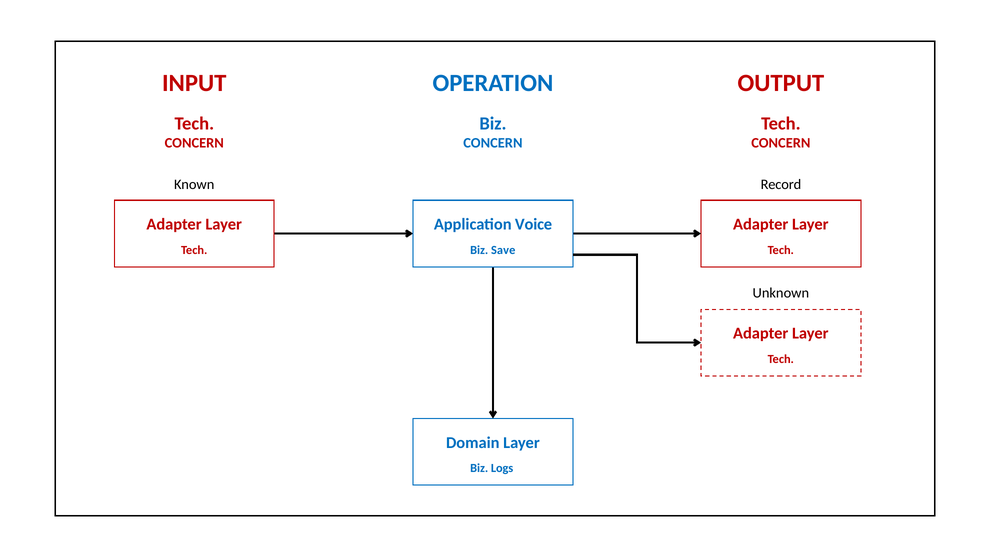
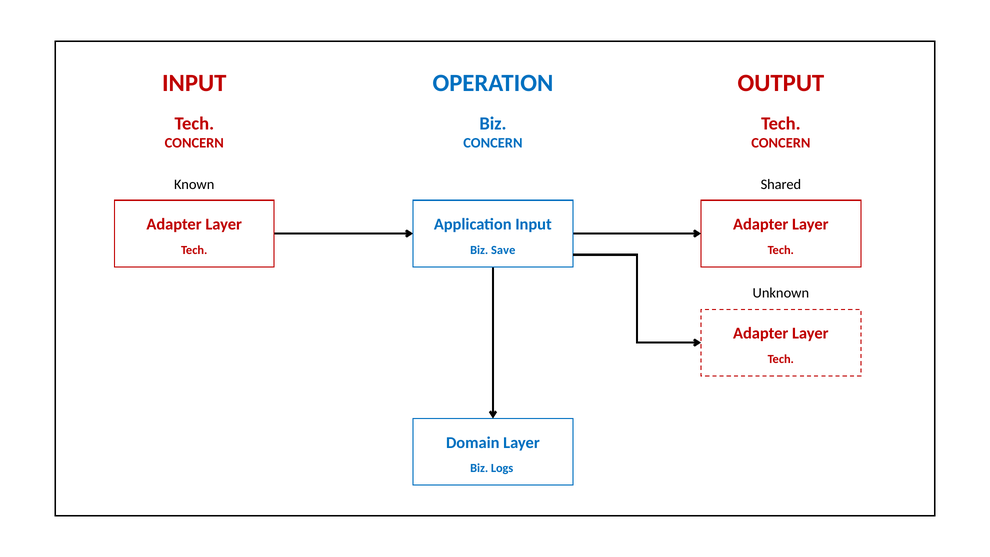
Record: Record -> Shared
Application Voice: Voice -> Input
